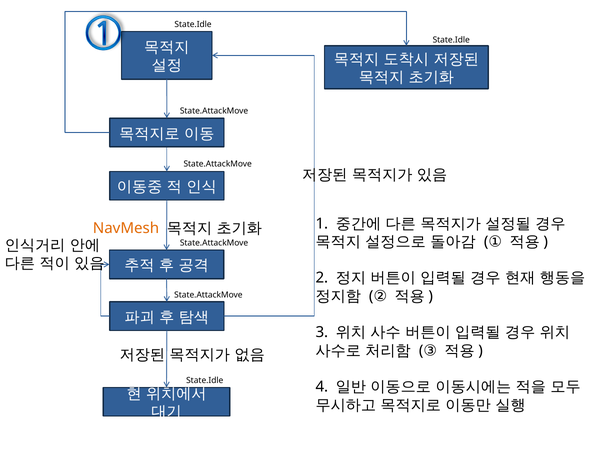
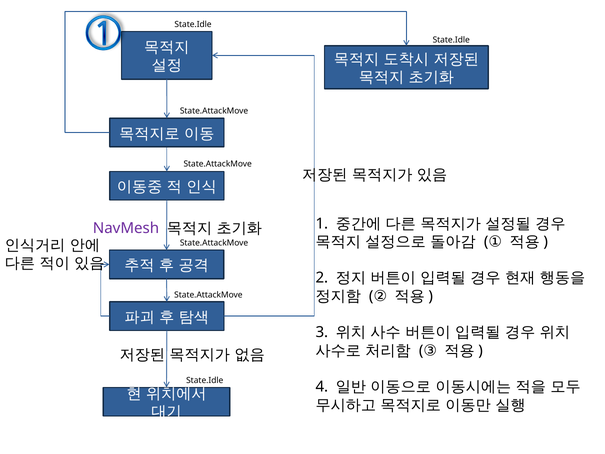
NavMesh colour: orange -> purple
